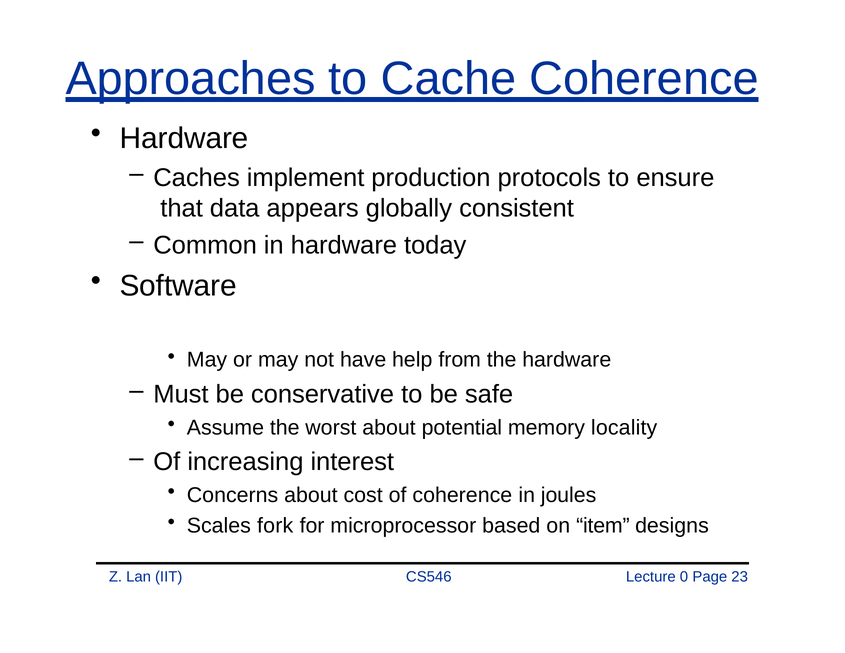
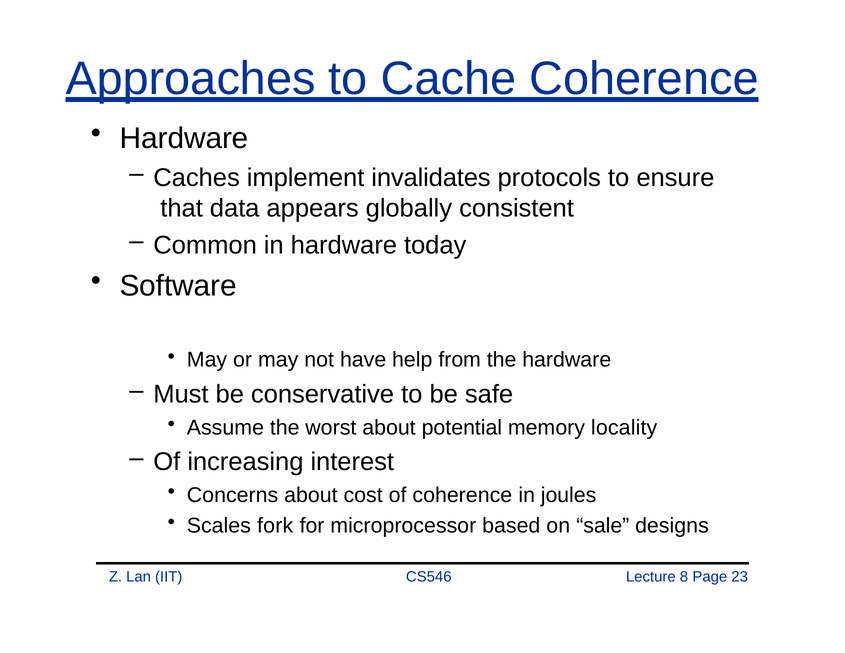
production: production -> invalidates
item: item -> sale
0: 0 -> 8
